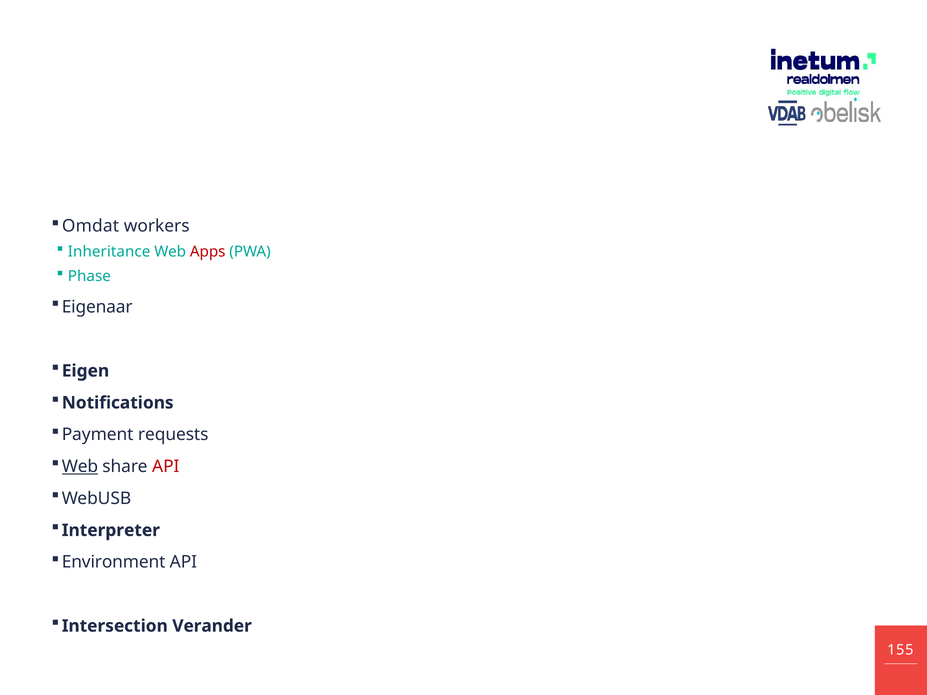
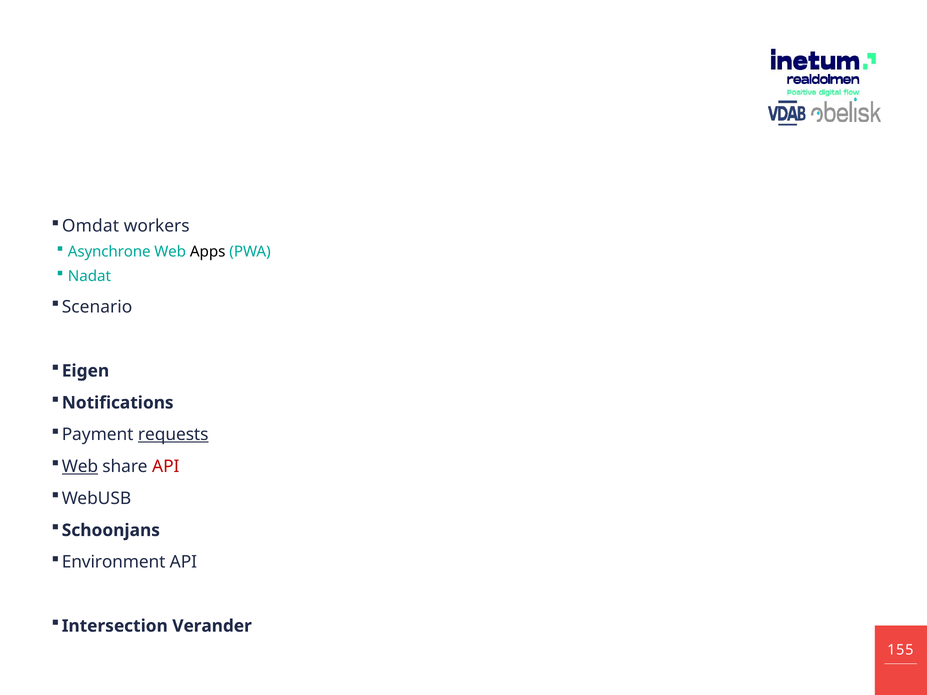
Inheritance: Inheritance -> Asynchrone
Apps colour: red -> black
Phase: Phase -> Nadat
Eigenaar: Eigenaar -> Scenario
requests underline: none -> present
Interpreter: Interpreter -> Schoonjans
